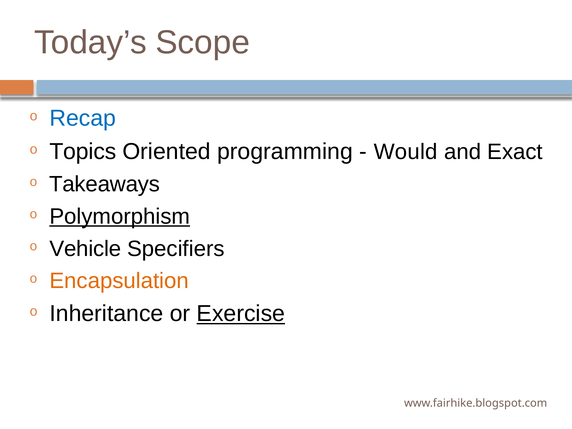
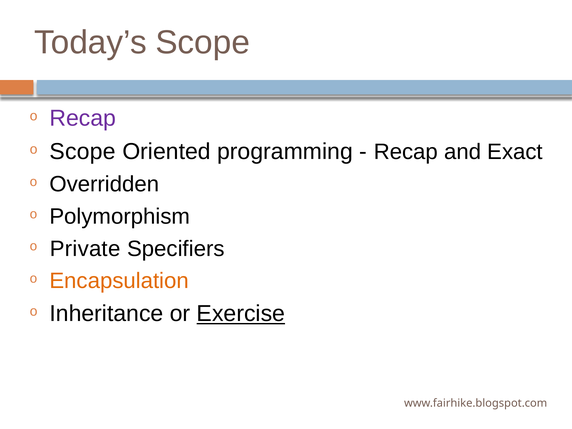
Recap at (83, 118) colour: blue -> purple
Topics at (83, 152): Topics -> Scope
Would at (406, 152): Would -> Recap
Takeaways: Takeaways -> Overridden
Polymorphism underline: present -> none
Vehicle: Vehicle -> Private
